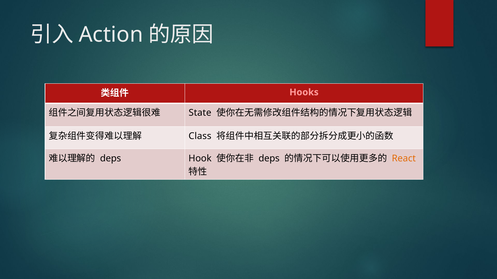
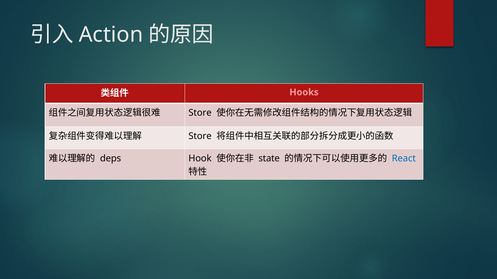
State at (200, 113): State -> Store
Class at (200, 136): Class -> Store
deps at (269, 159): deps -> state
React colour: orange -> blue
